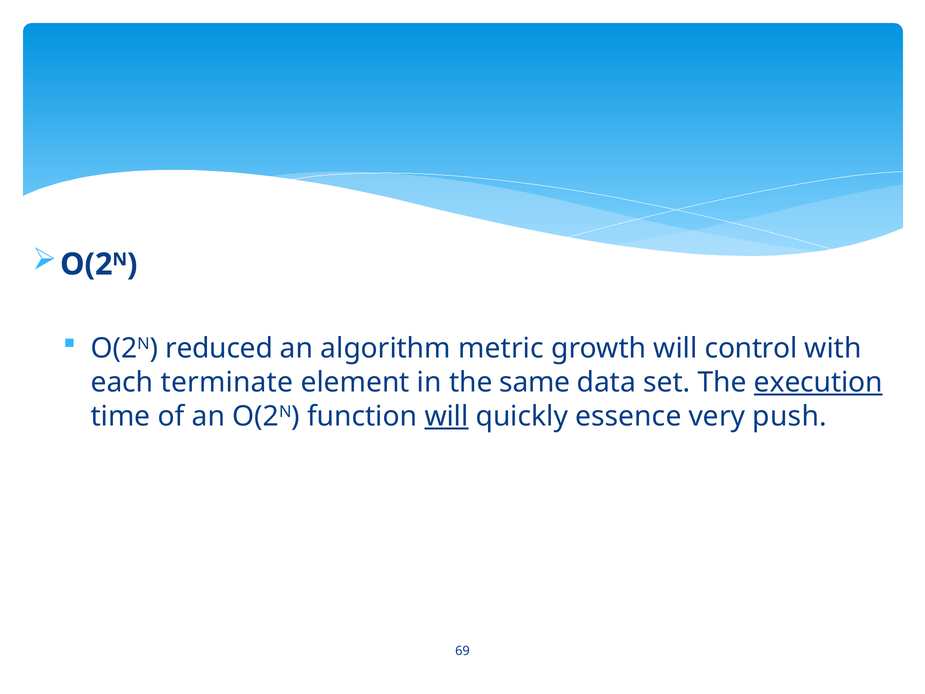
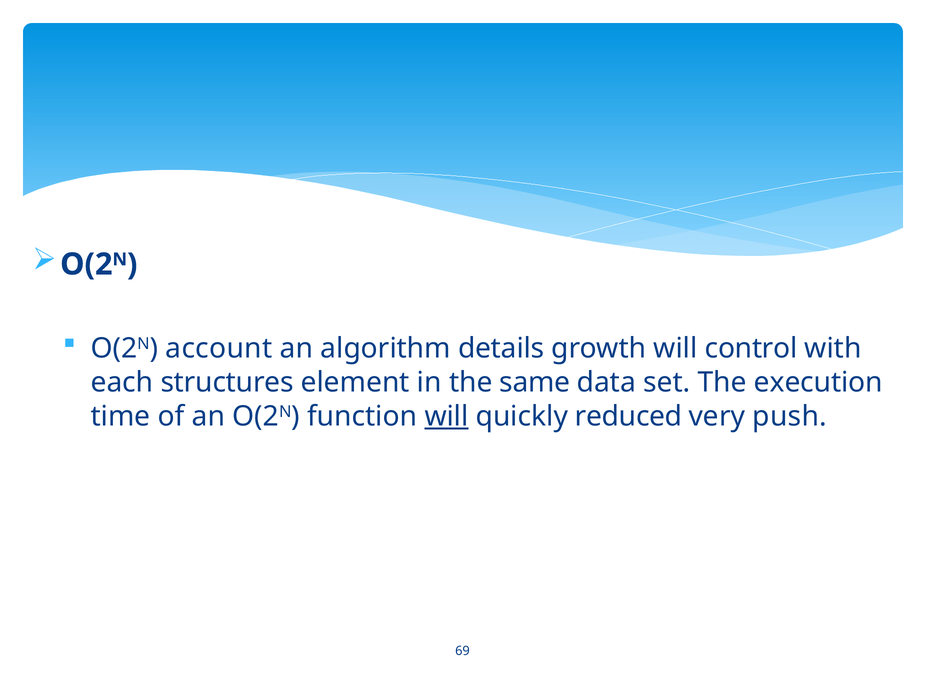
reduced: reduced -> account
metric: metric -> details
terminate: terminate -> structures
execution underline: present -> none
essence: essence -> reduced
